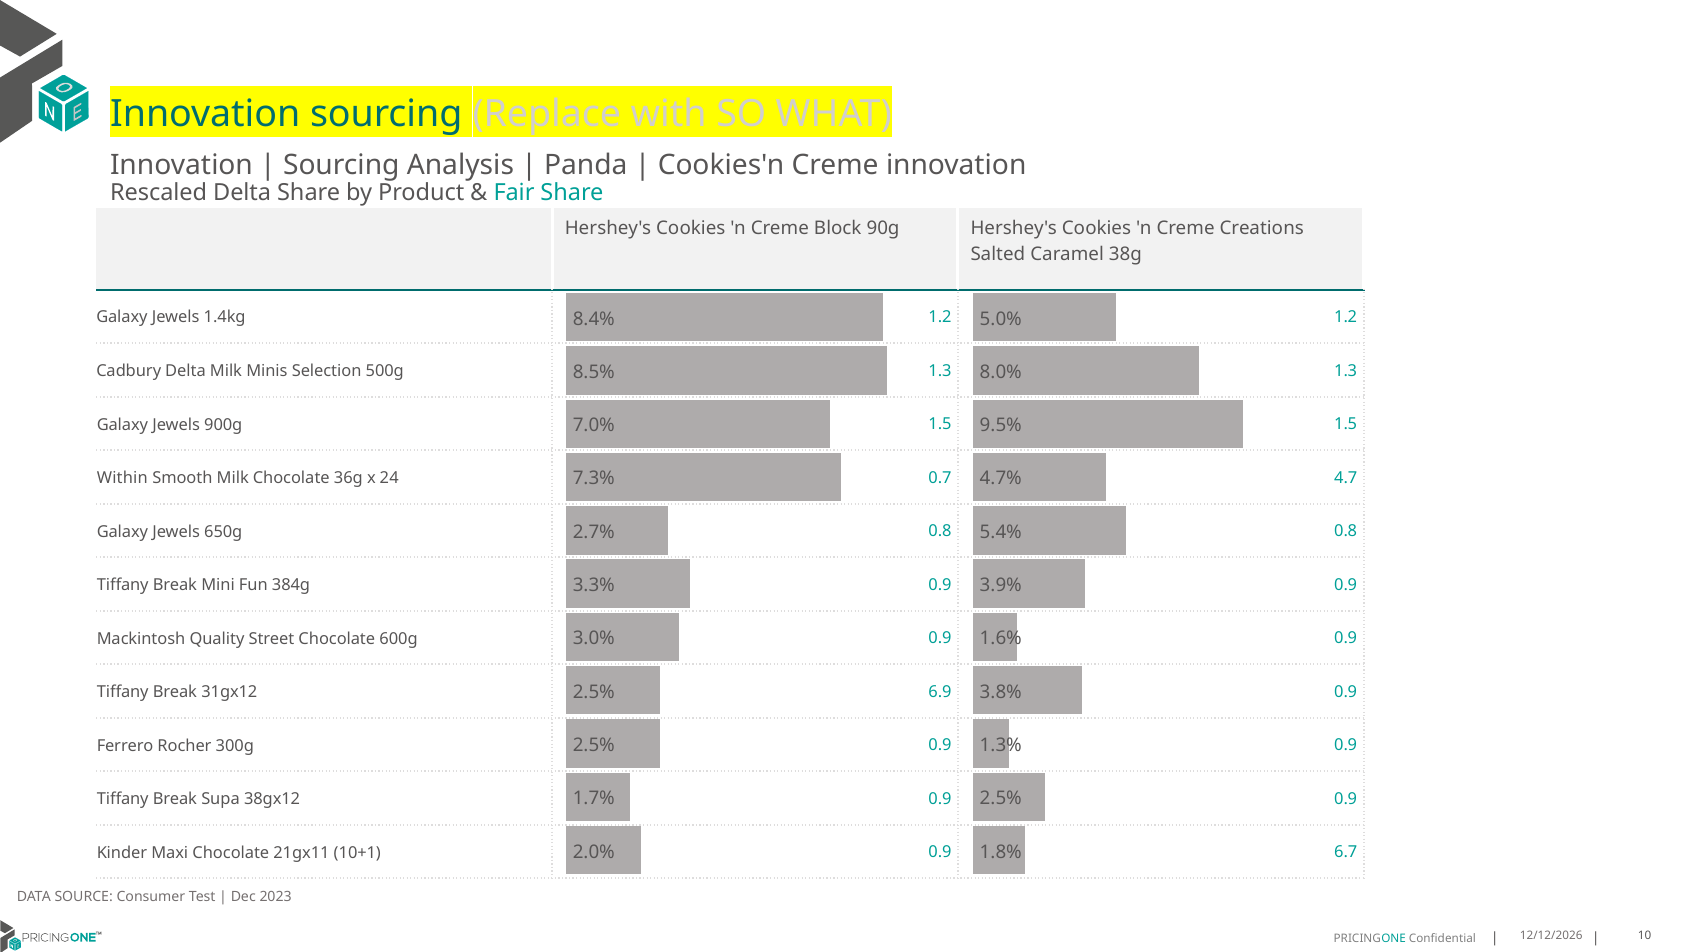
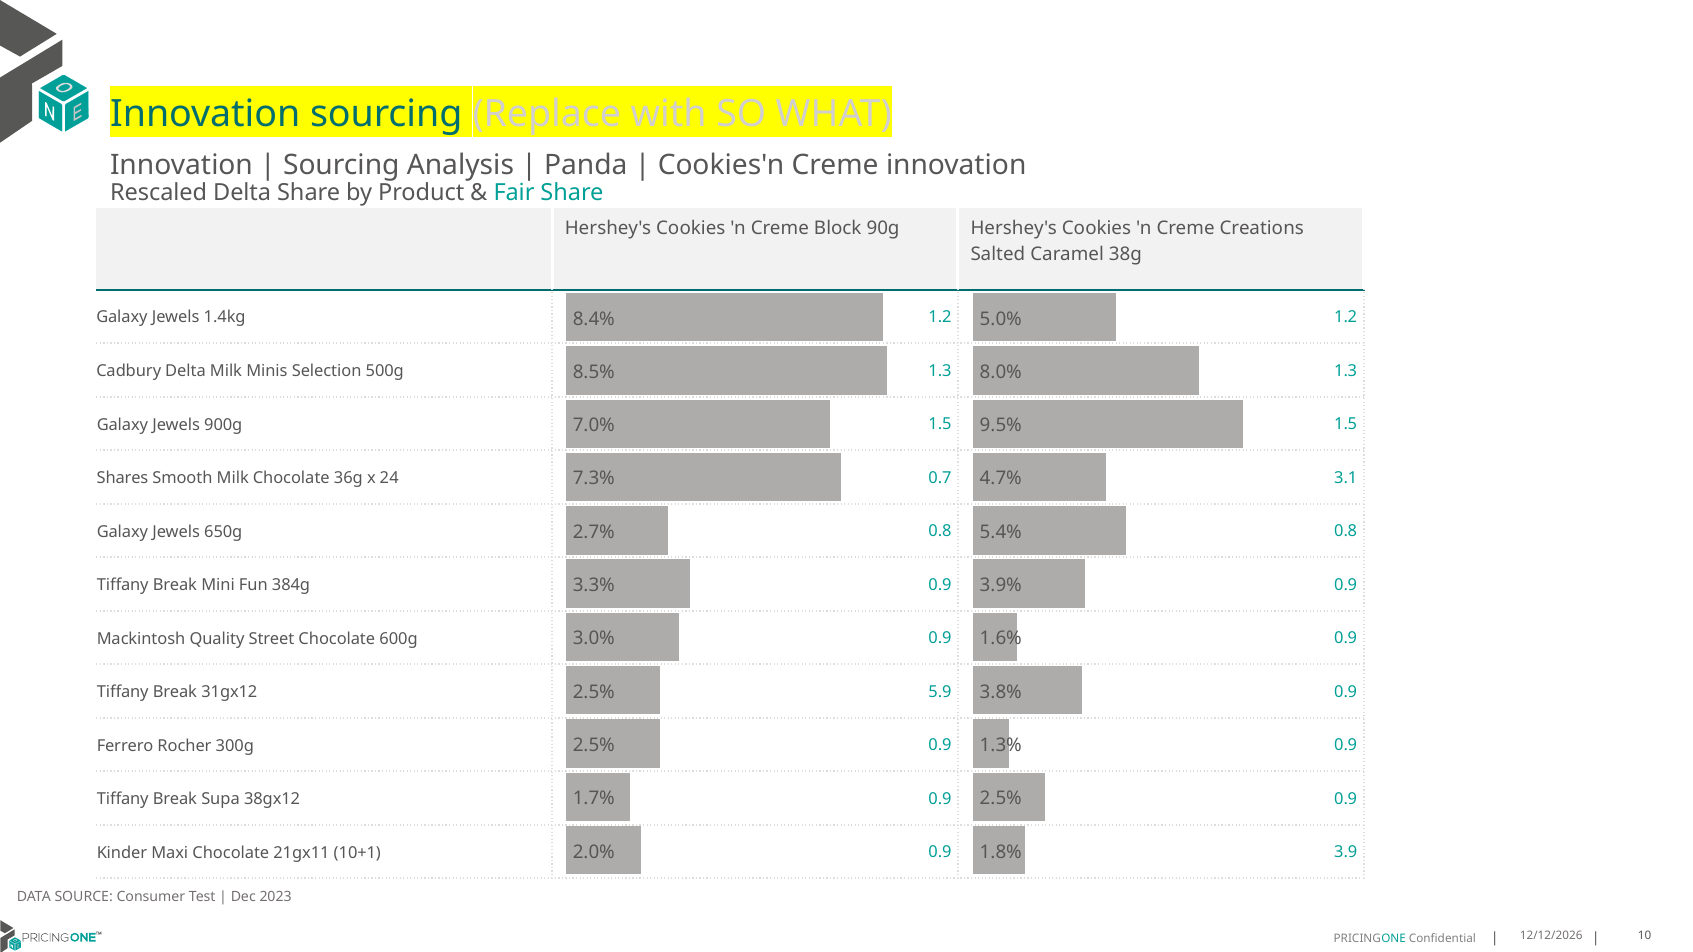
Within: Within -> Shares
4.7: 4.7 -> 3.1
6.9: 6.9 -> 5.9
6.7: 6.7 -> 3.9
